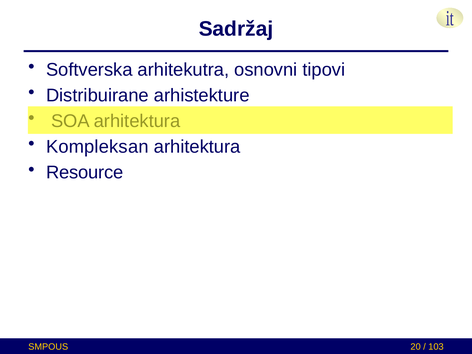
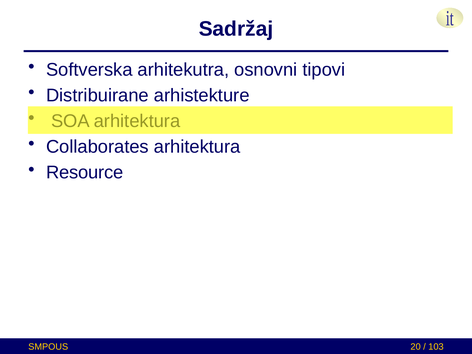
Kompleksan: Kompleksan -> Collaborates
